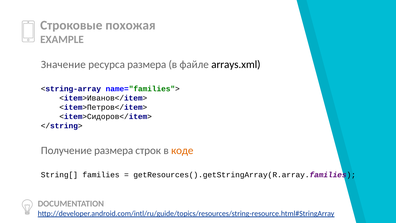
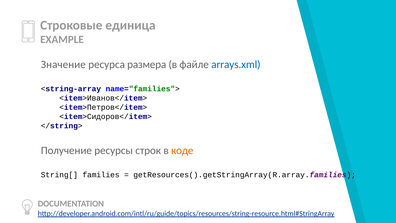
похожая: похожая -> единица
arrays.xml colour: black -> blue
Получение размера: размера -> ресурсы
